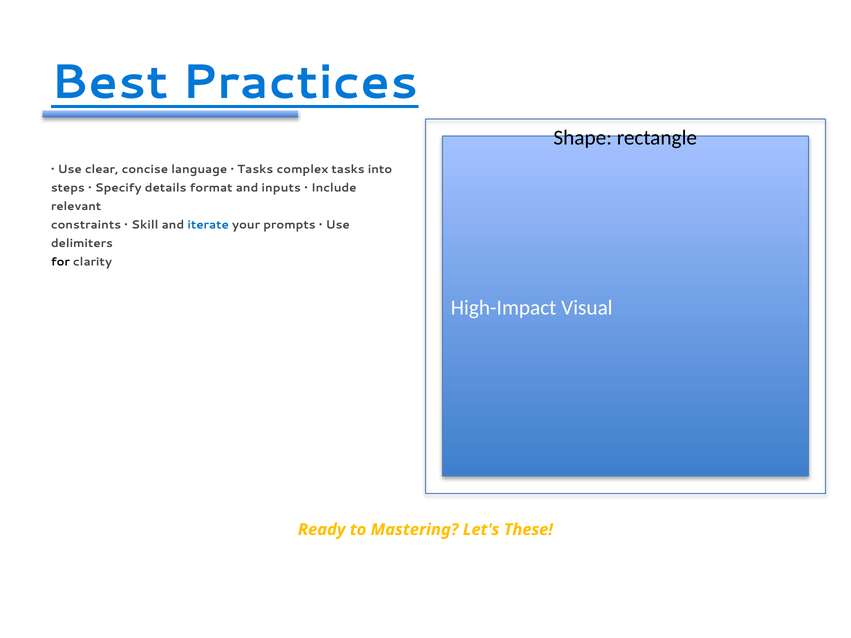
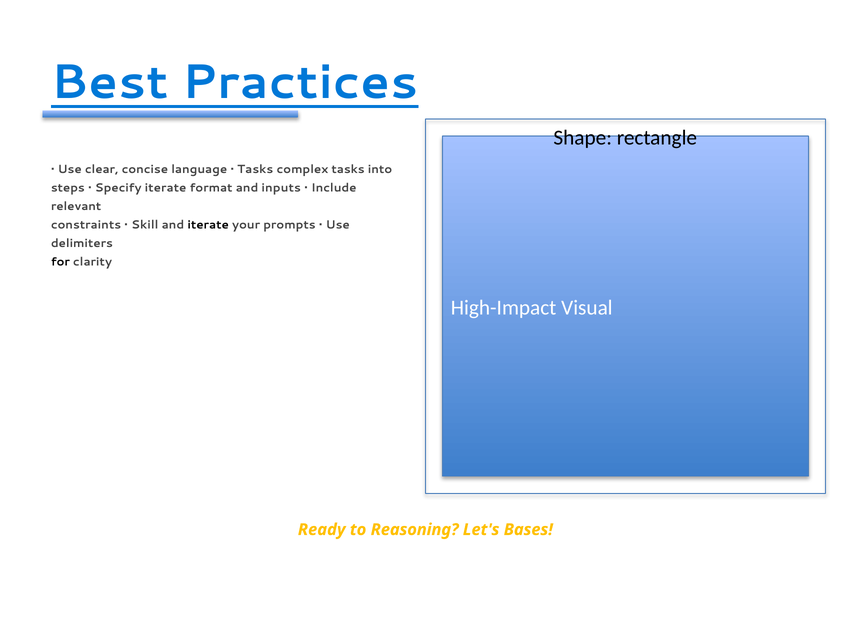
Specify details: details -> iterate
iterate at (208, 225) colour: blue -> black
Mastering: Mastering -> Reasoning
These: These -> Bases
